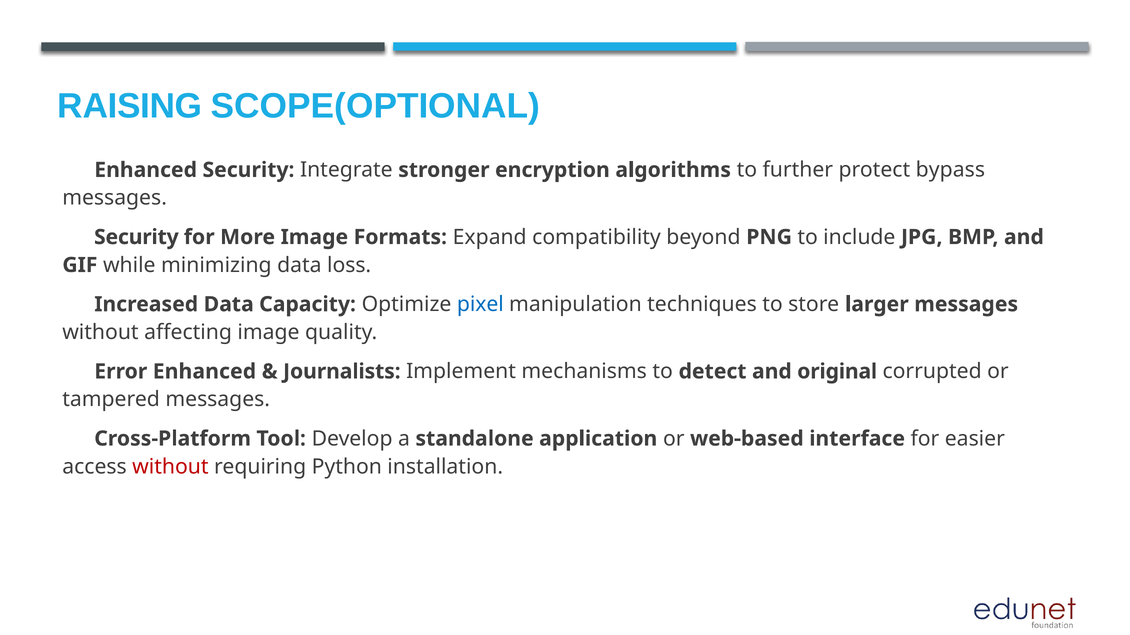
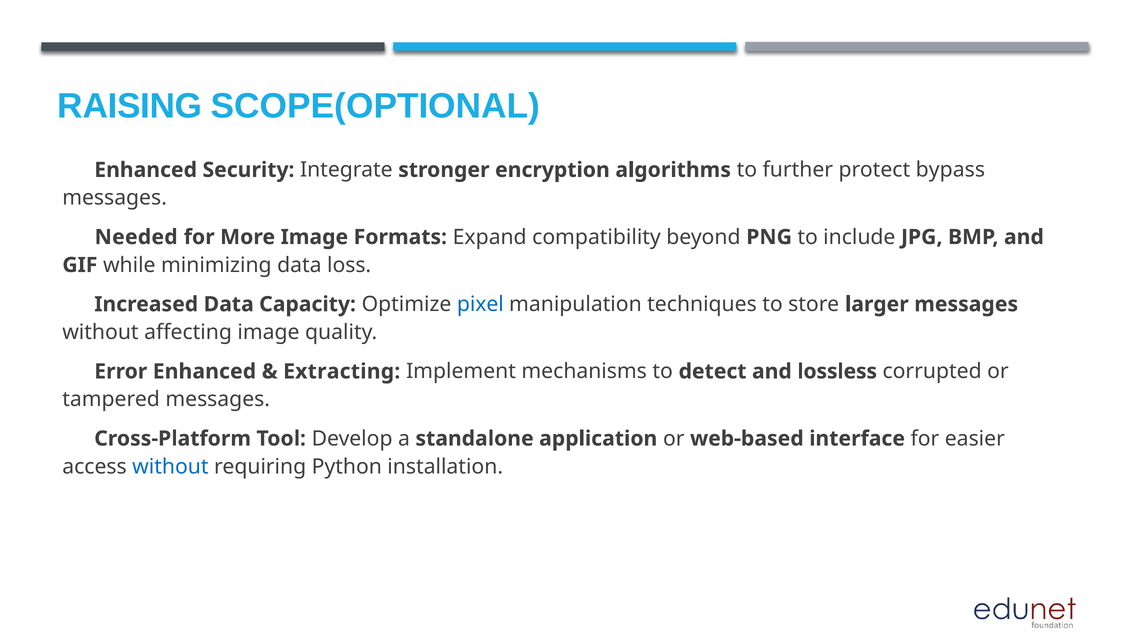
Security at (136, 237): Security -> Needed
Journalists: Journalists -> Extracting
original: original -> lossless
without at (170, 467) colour: red -> blue
